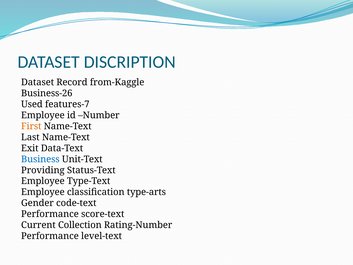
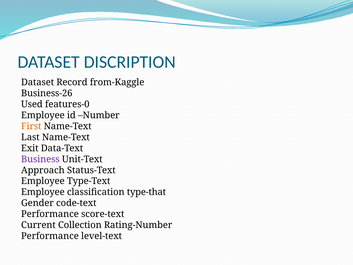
features-7: features-7 -> features-0
Business colour: blue -> purple
Providing: Providing -> Approach
type-arts: type-arts -> type-that
